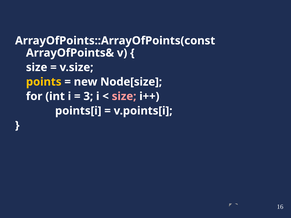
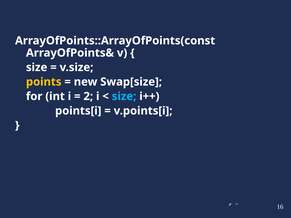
Node[size: Node[size -> Swap[size
3: 3 -> 2
size at (124, 96) colour: pink -> light blue
